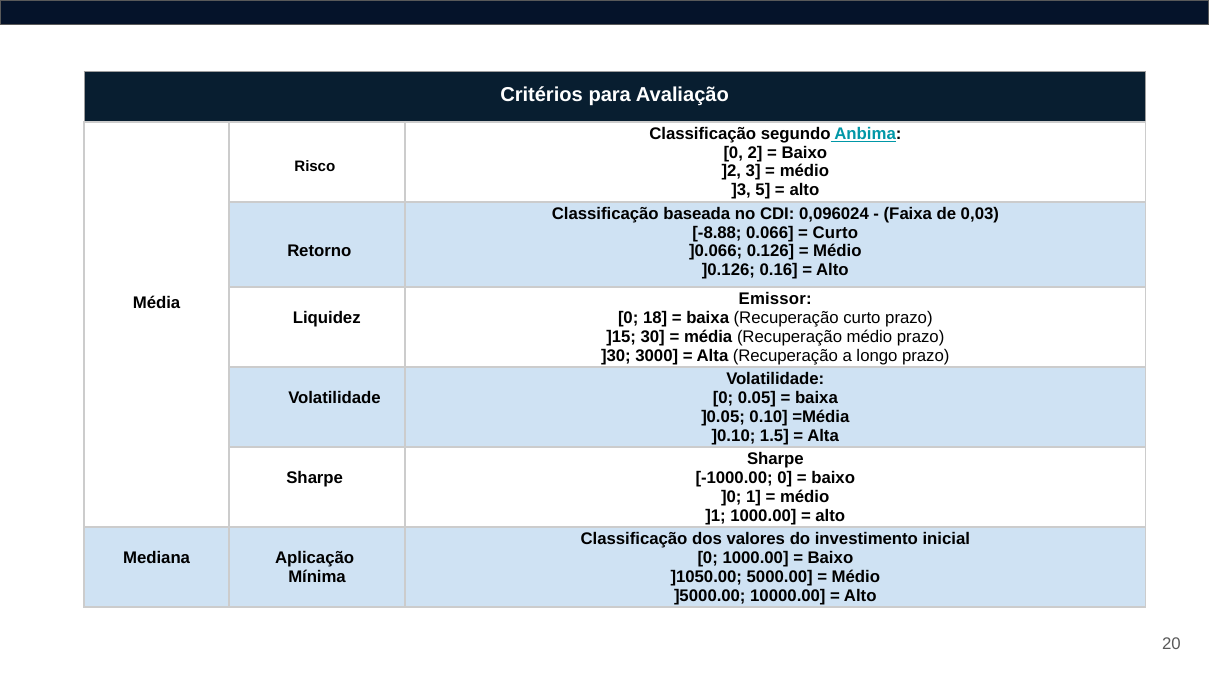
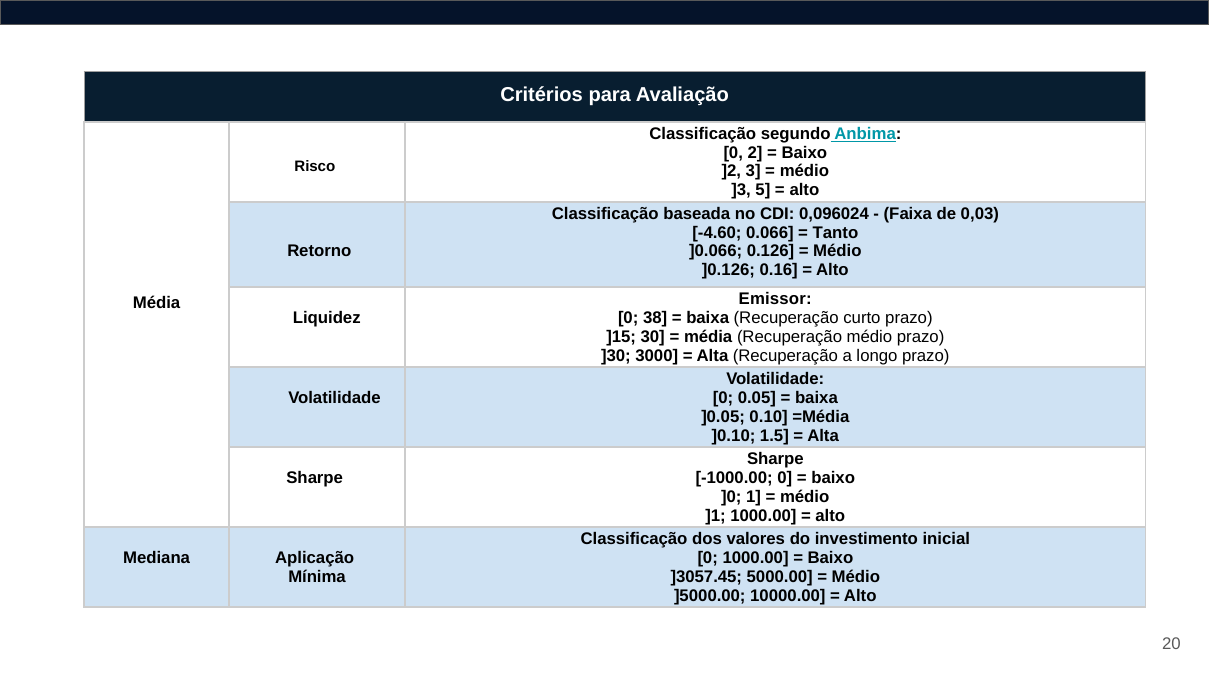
-8.88: -8.88 -> -4.60
Curto at (835, 233): Curto -> Tanto
18: 18 -> 38
]1050.00: ]1050.00 -> ]3057.45
